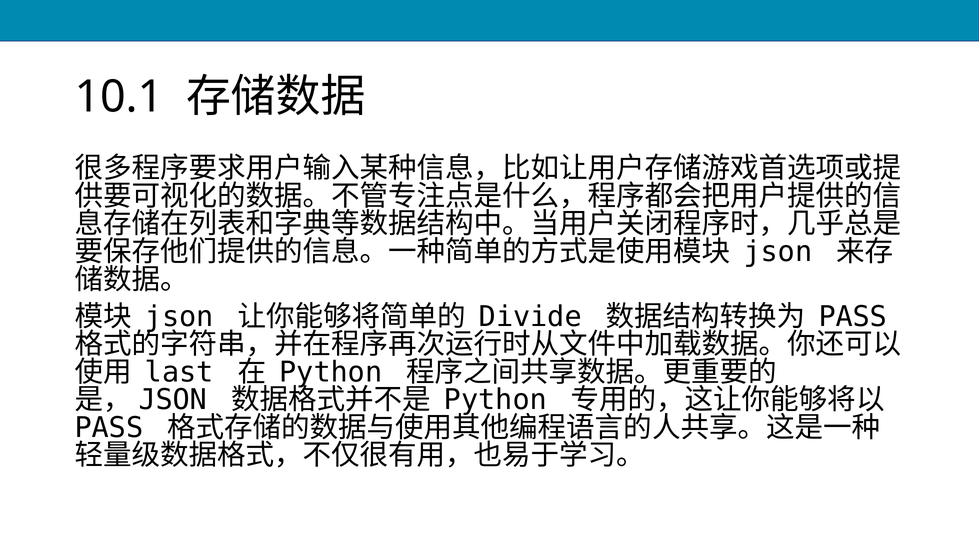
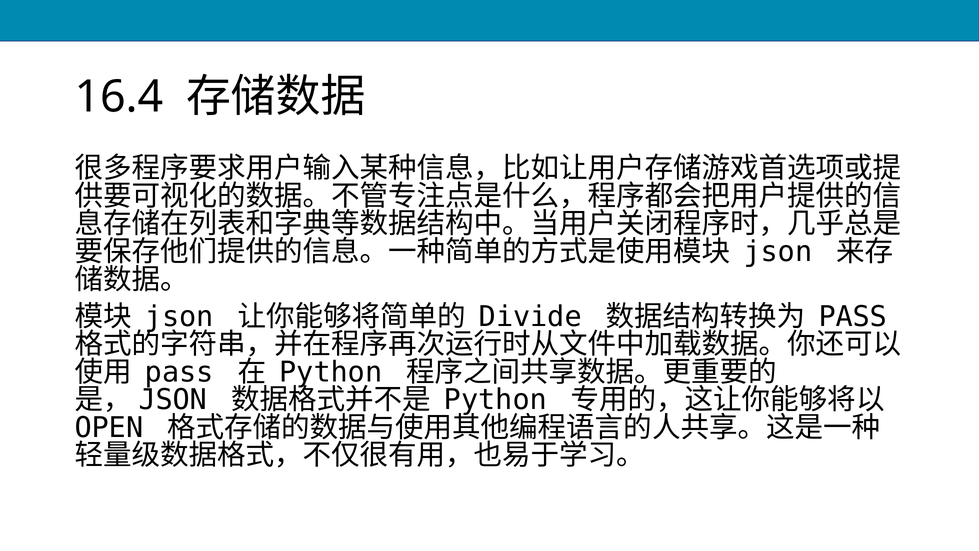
10.1: 10.1 -> 16.4
last at (179, 372): last -> pass
PASS at (109, 428): PASS -> OPEN
